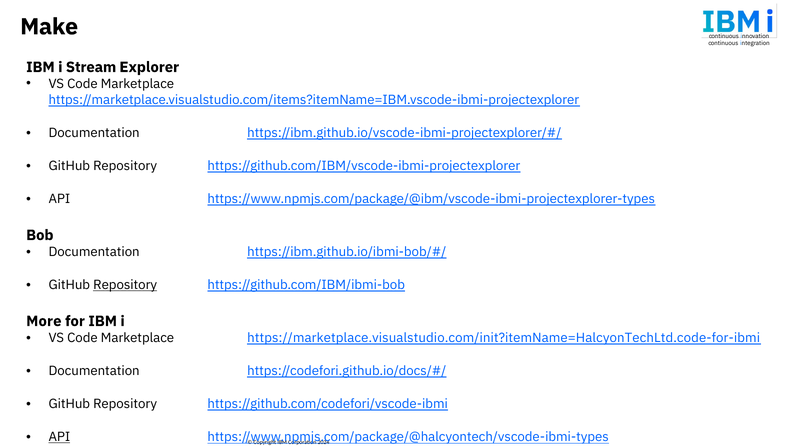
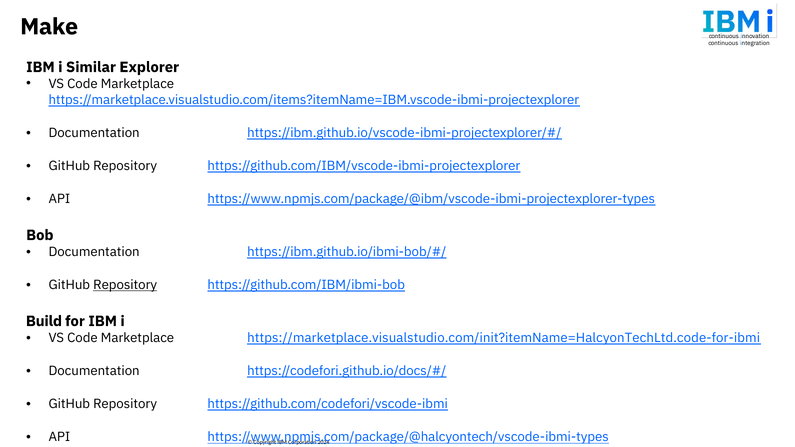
Stream: Stream -> Similar
More: More -> Build
API at (59, 437) underline: present -> none
